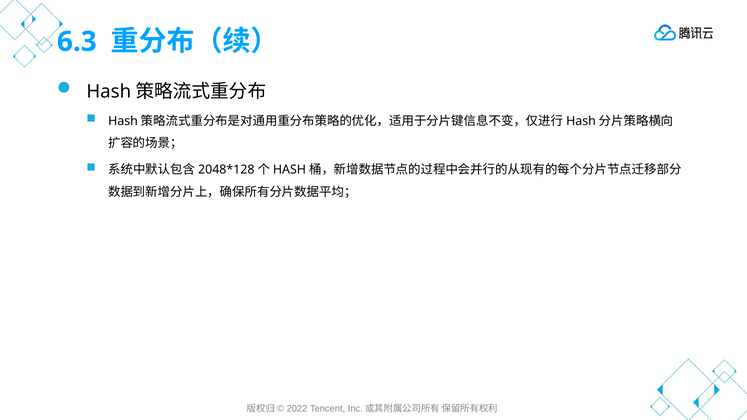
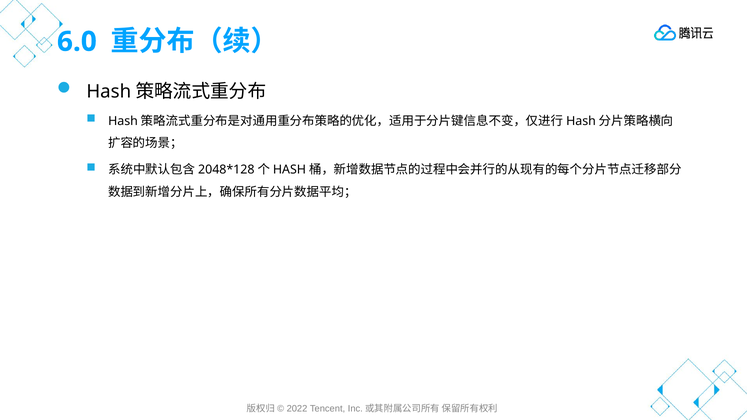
6.3: 6.3 -> 6.0
